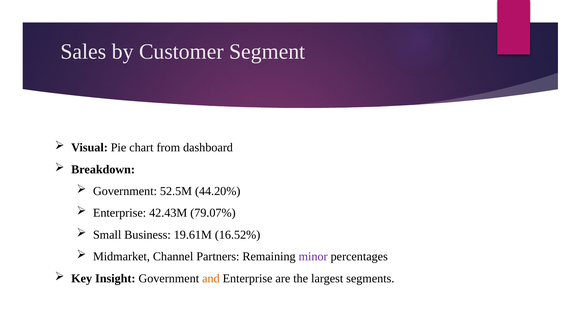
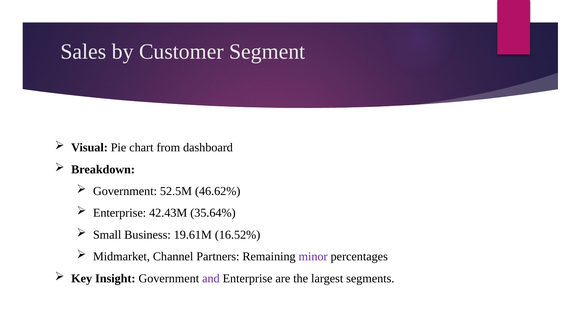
44.20%: 44.20% -> 46.62%
79.07%: 79.07% -> 35.64%
and colour: orange -> purple
